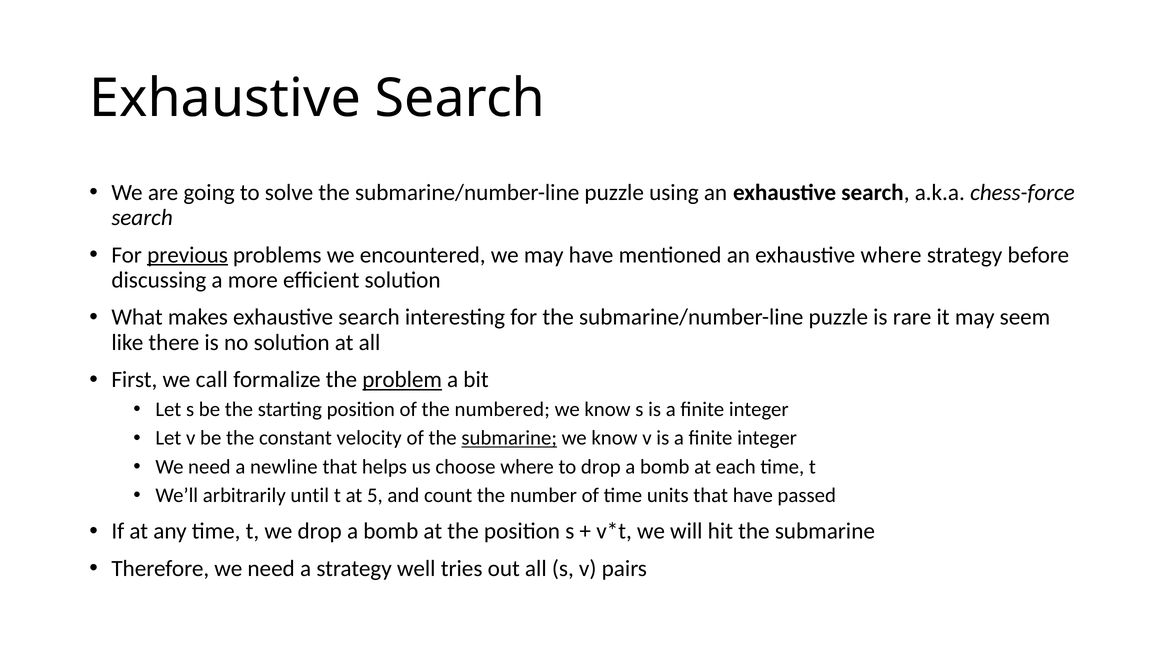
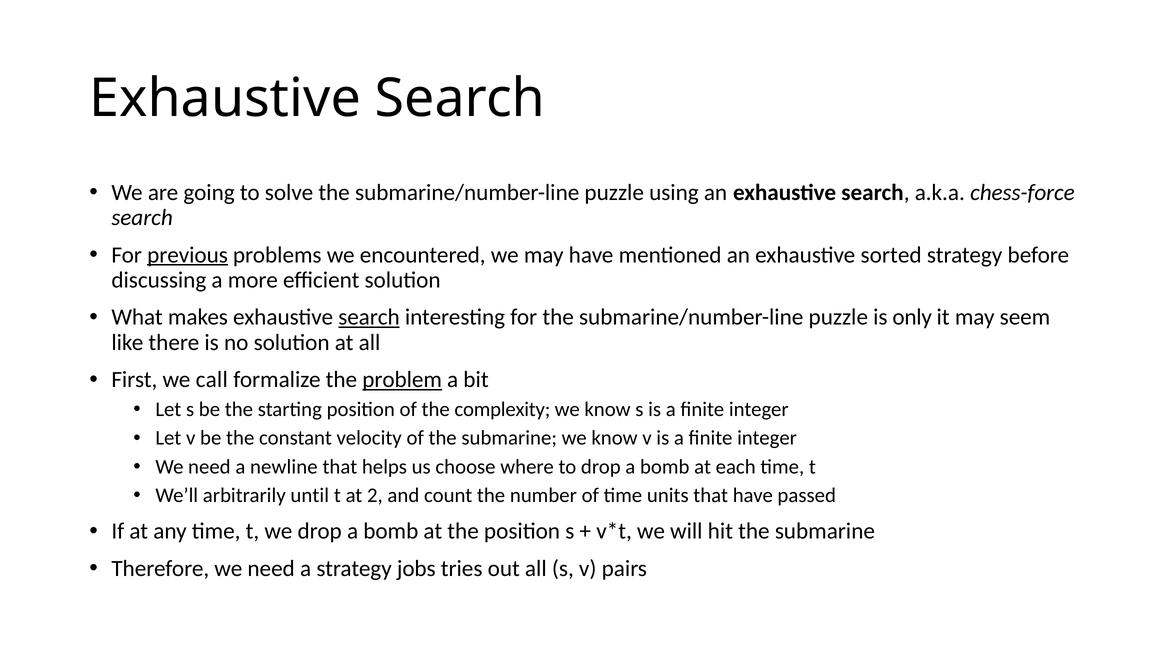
exhaustive where: where -> sorted
search at (369, 317) underline: none -> present
rare: rare -> only
numbered: numbered -> complexity
submarine at (509, 438) underline: present -> none
5: 5 -> 2
well: well -> jobs
